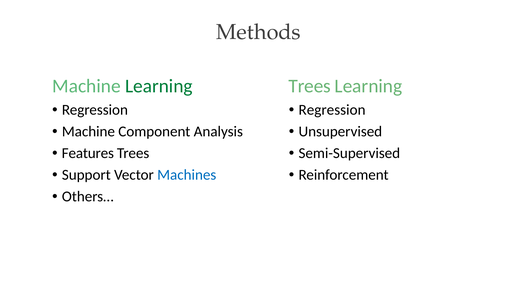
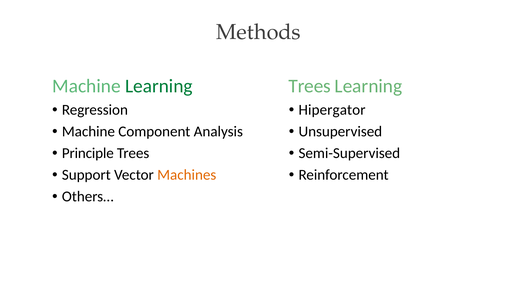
Regression at (332, 110): Regression -> Hipergator
Features: Features -> Principle
Machines colour: blue -> orange
